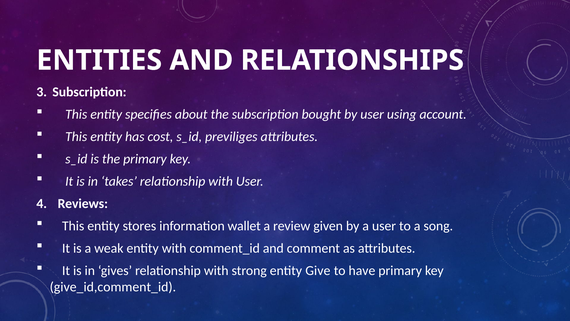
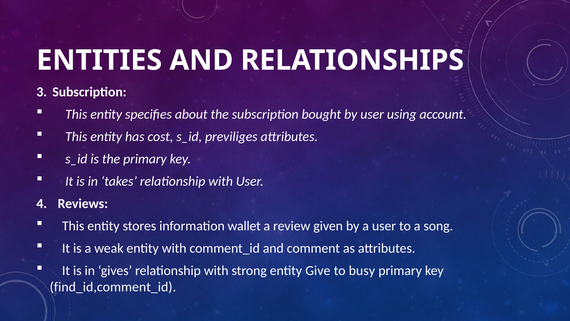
have: have -> busy
give_id,comment_id: give_id,comment_id -> find_id,comment_id
